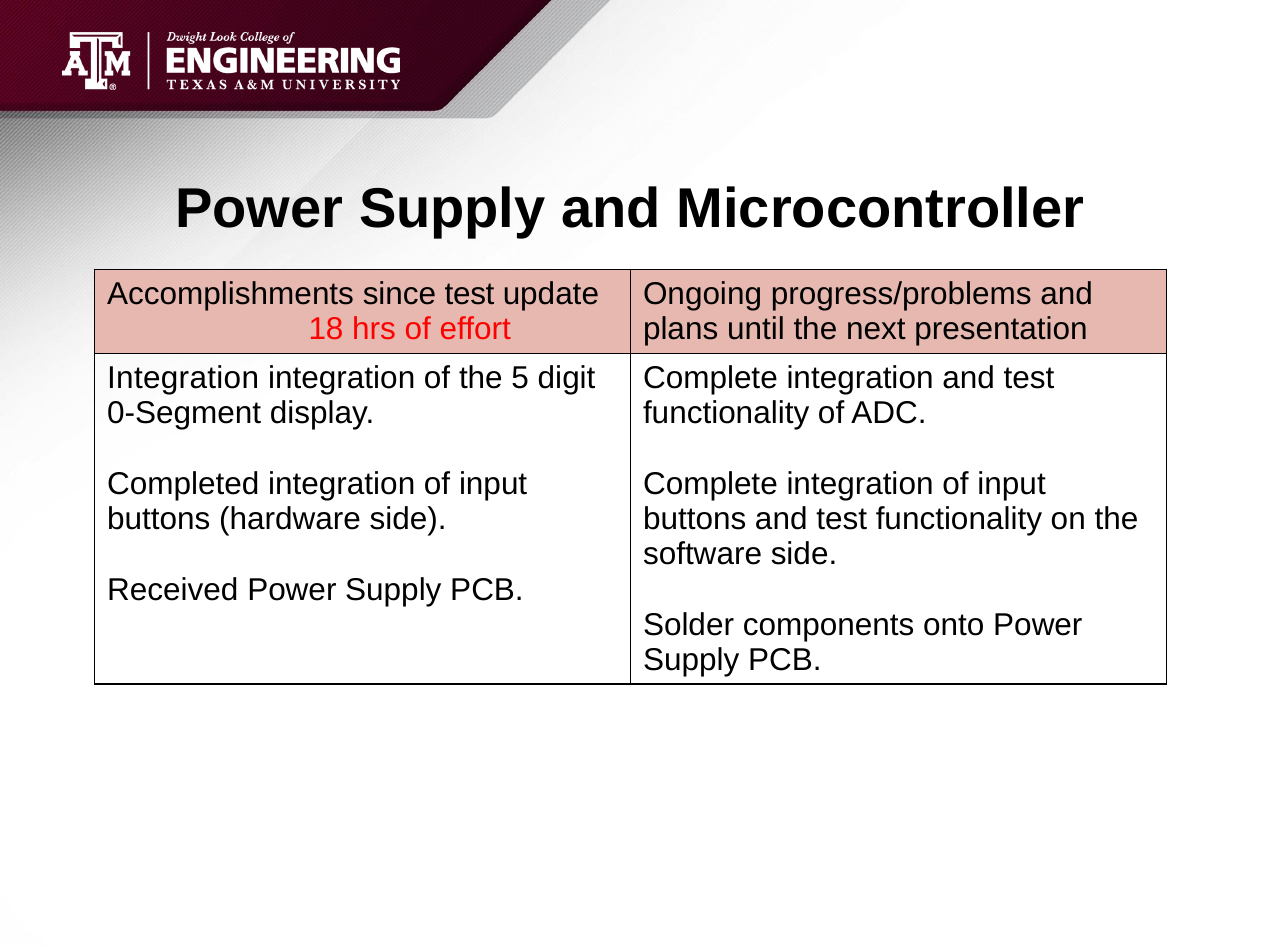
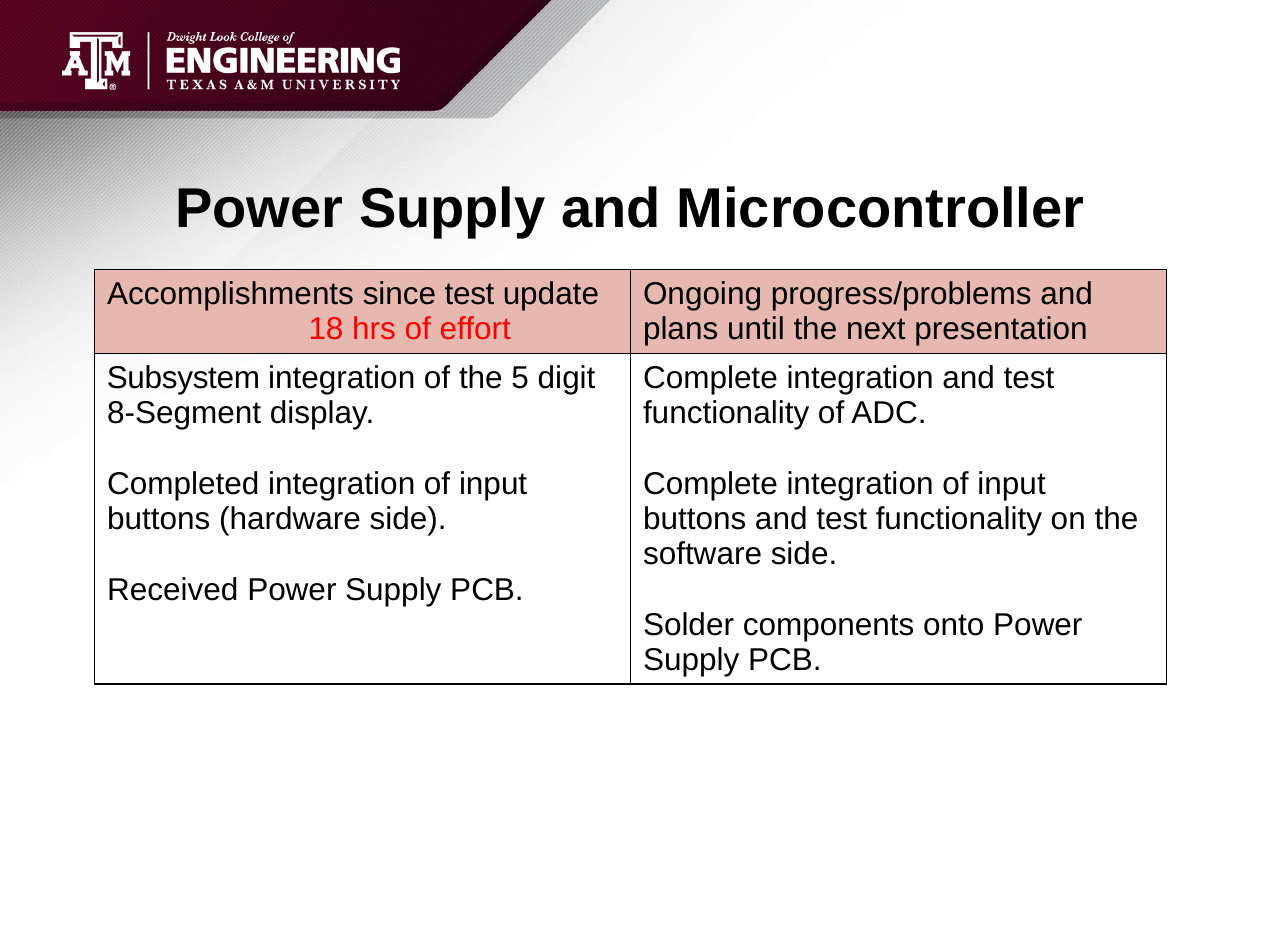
Integration at (183, 378): Integration -> Subsystem
0-Segment: 0-Segment -> 8-Segment
